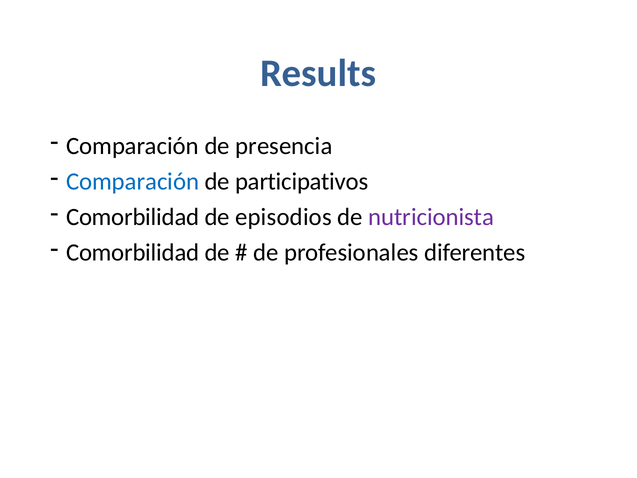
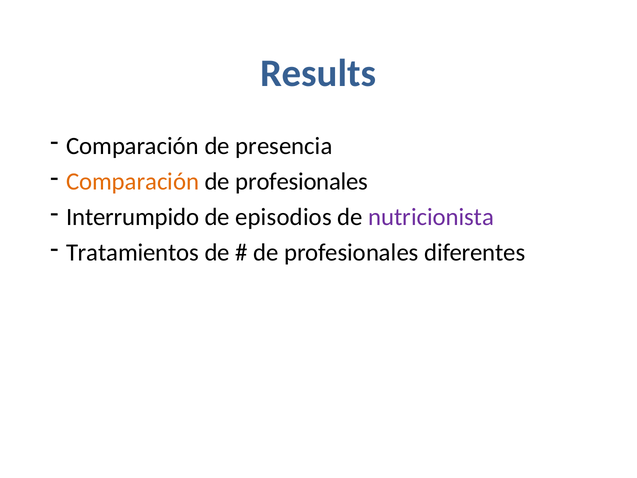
Comparación at (133, 181) colour: blue -> orange
participativos at (302, 181): participativos -> profesionales
Comorbilidad at (133, 217): Comorbilidad -> Interrumpido
Comorbilidad at (133, 252): Comorbilidad -> Tratamientos
